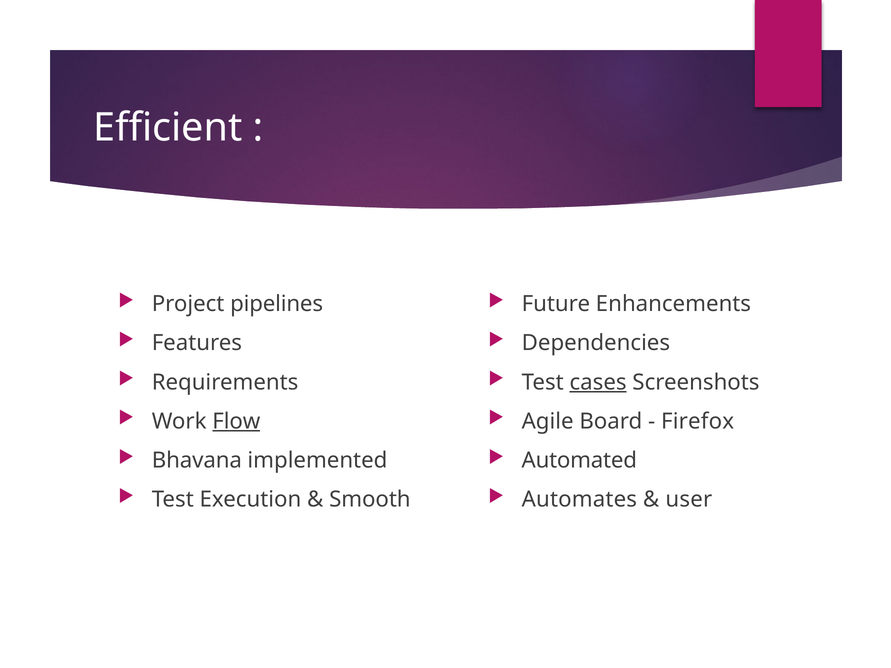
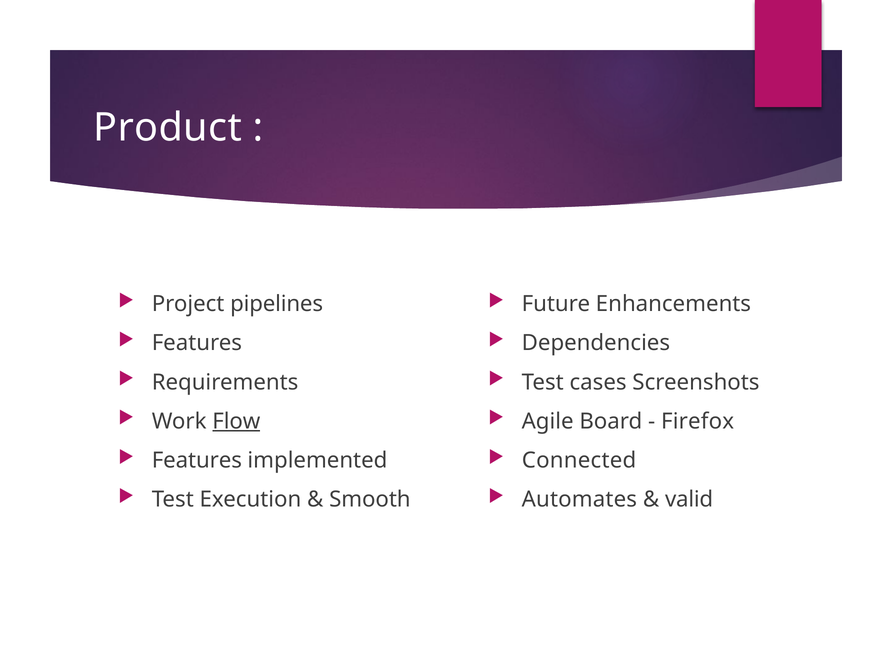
Efficient: Efficient -> Product
cases underline: present -> none
Bhavana at (197, 461): Bhavana -> Features
Automated: Automated -> Connected
user: user -> valid
